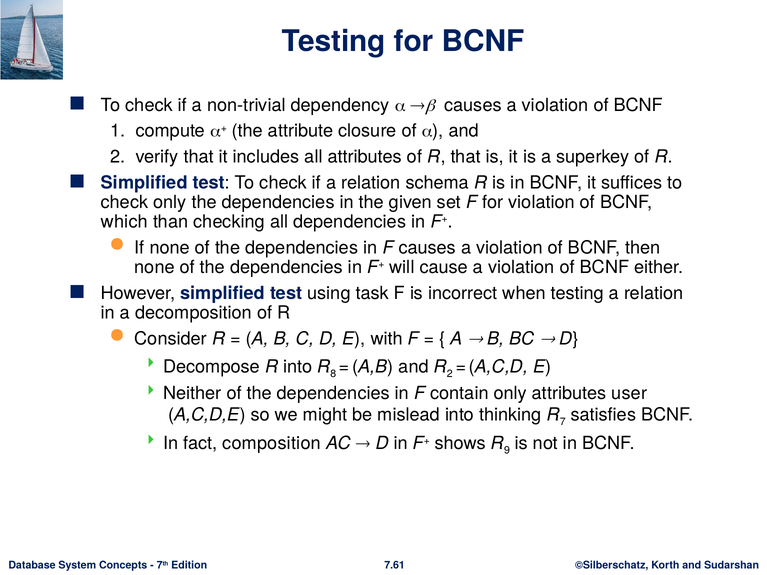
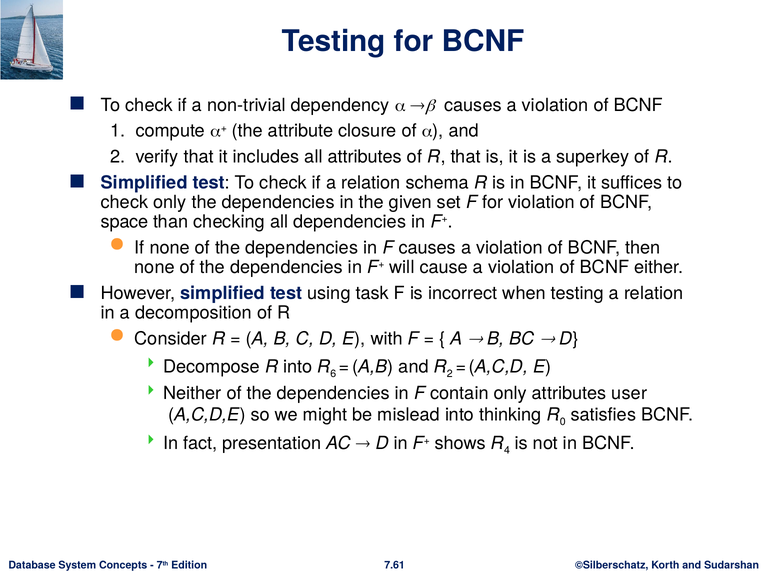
which: which -> space
8: 8 -> 6
7: 7 -> 0
composition: composition -> presentation
9: 9 -> 4
